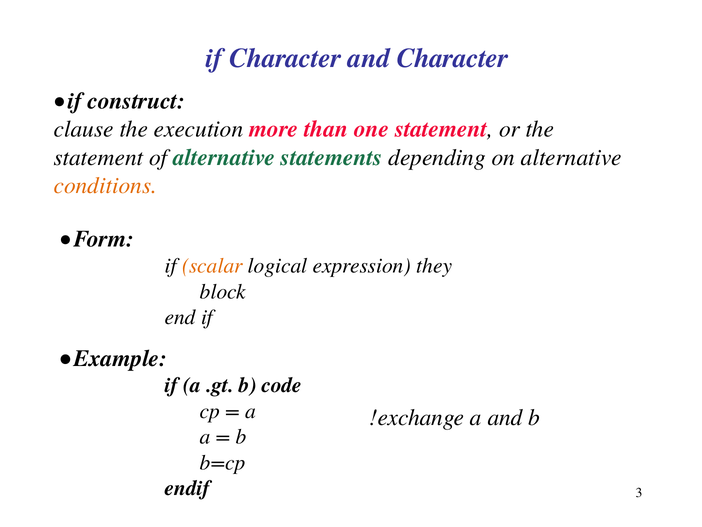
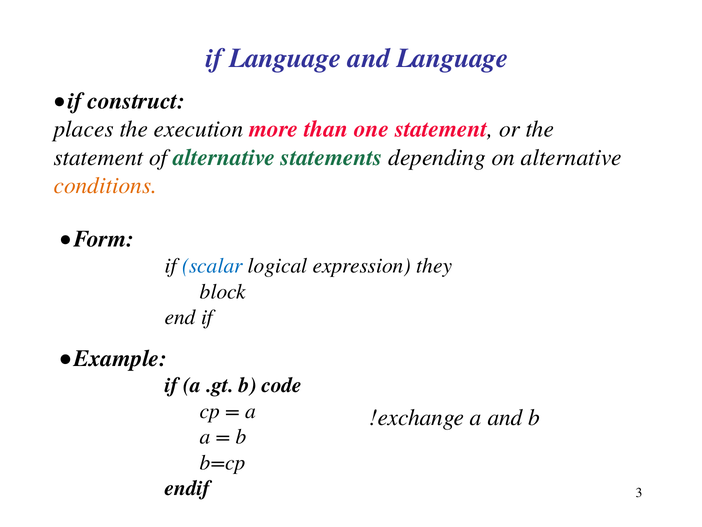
if Character: Character -> Language
and Character: Character -> Language
clause: clause -> places
scalar colour: orange -> blue
